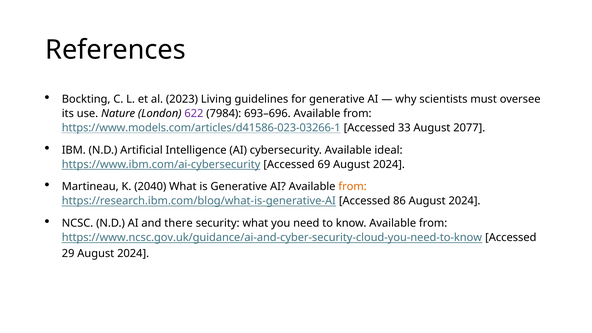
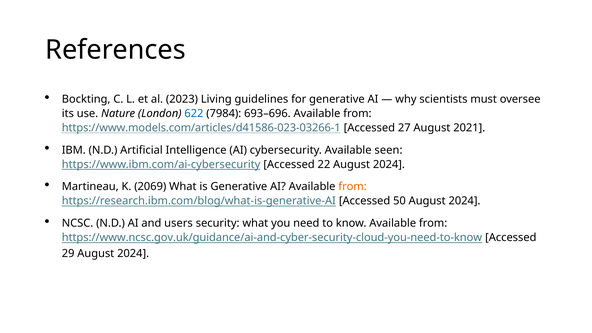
622 colour: purple -> blue
33: 33 -> 27
2077: 2077 -> 2021
ideal: ideal -> seen
69: 69 -> 22
2040: 2040 -> 2069
86: 86 -> 50
there: there -> users
